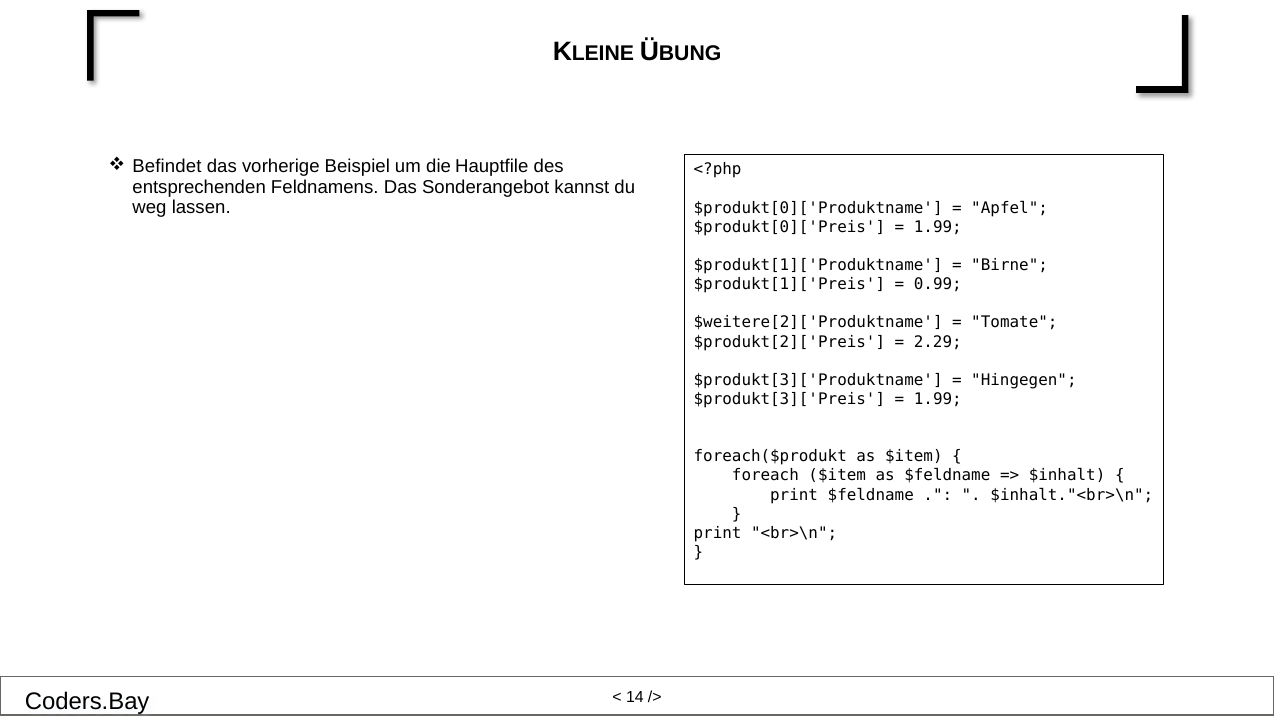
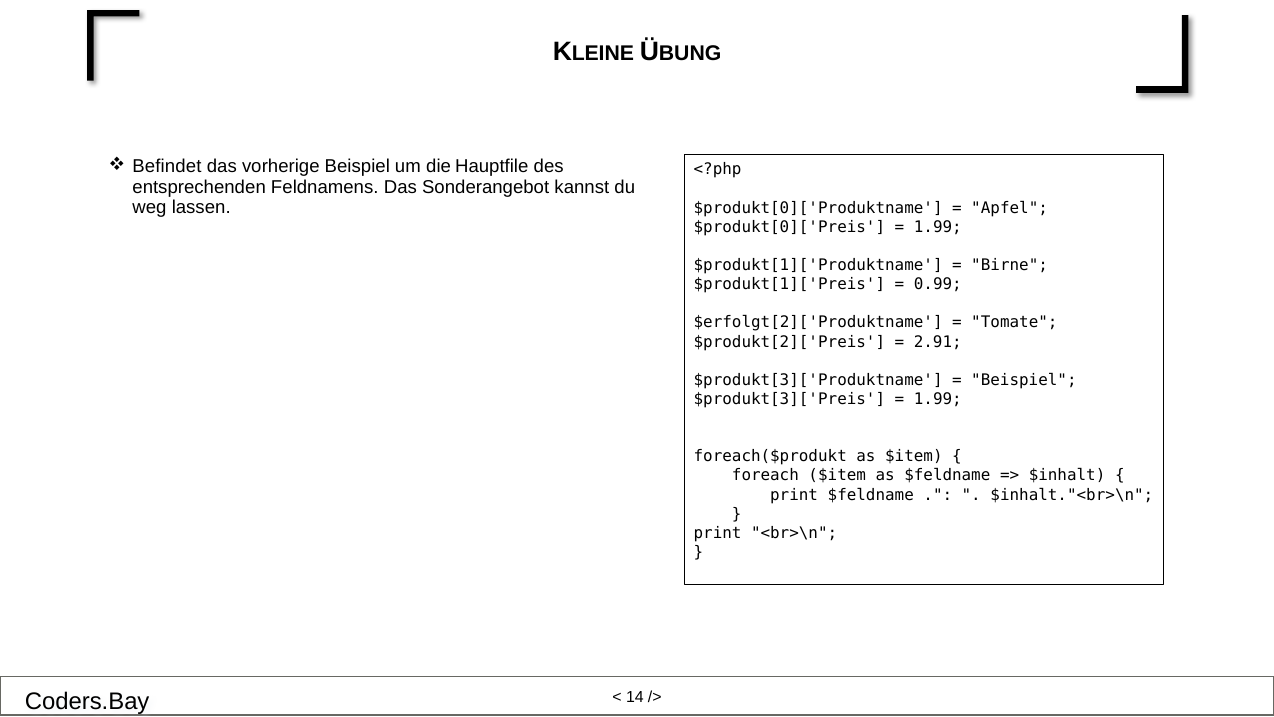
$weitere[2]['Produktname: $weitere[2]['Produktname -> $erfolgt[2]['Produktname
2.29: 2.29 -> 2.91
Hingegen at (1024, 380): Hingegen -> Beispiel
